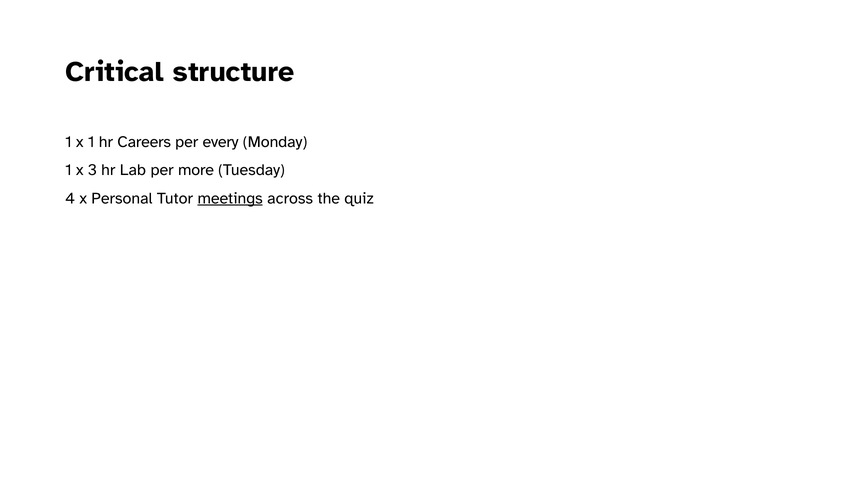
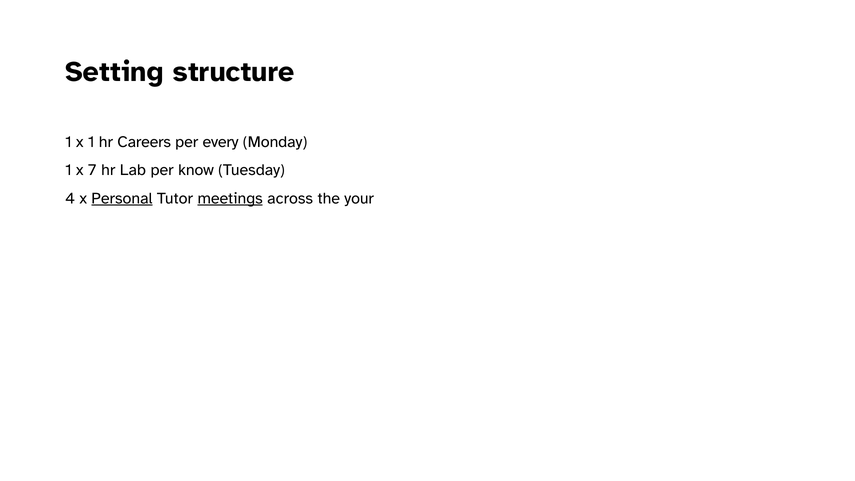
Critical: Critical -> Setting
3: 3 -> 7
more: more -> know
Personal underline: none -> present
quiz: quiz -> your
